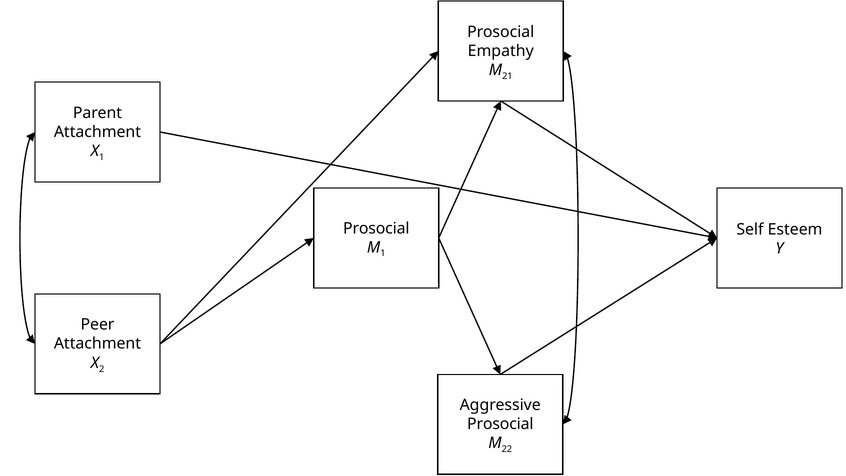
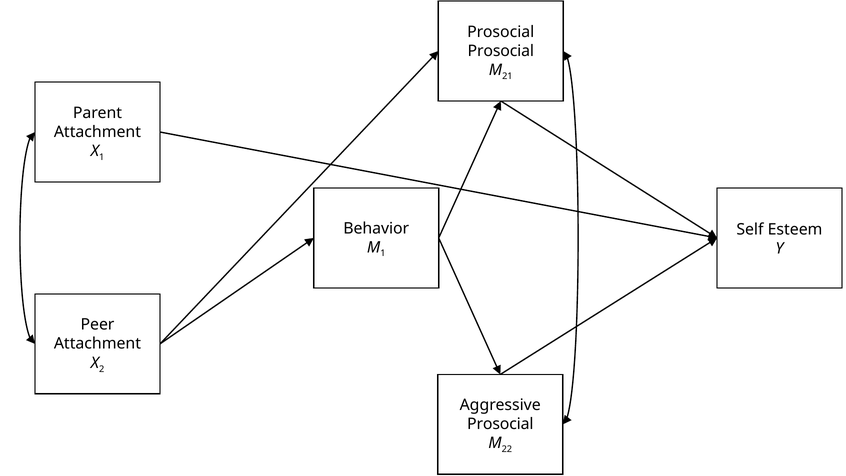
Empathy at (501, 51): Empathy -> Prosocial
Prosocial at (376, 228): Prosocial -> Behavior
